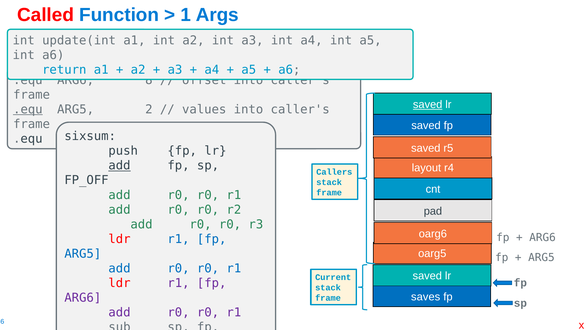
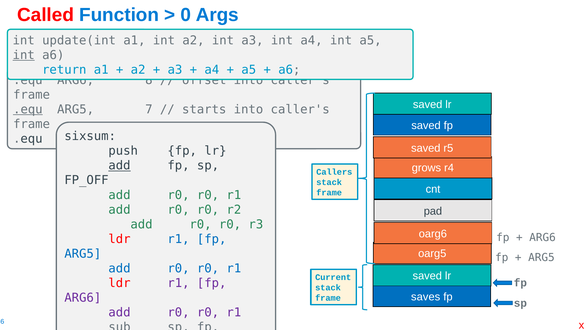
1: 1 -> 0
int at (24, 55) underline: none -> present
saved at (428, 105) underline: present -> none
2: 2 -> 7
values: values -> starts
layout: layout -> grows
